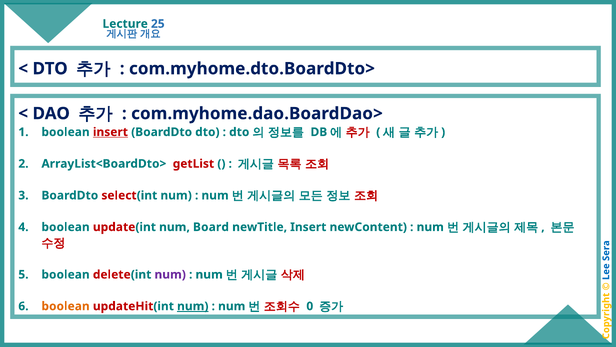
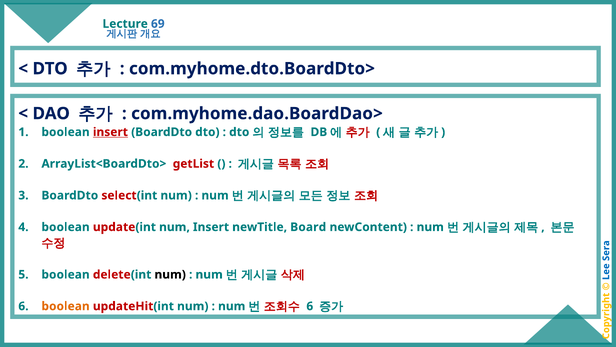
25: 25 -> 69
num Board: Board -> Insert
newTitle Insert: Insert -> Board
num at (170, 274) colour: purple -> black
num at (193, 306) underline: present -> none
0 at (310, 306): 0 -> 6
